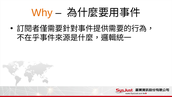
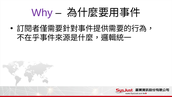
Why colour: orange -> purple
